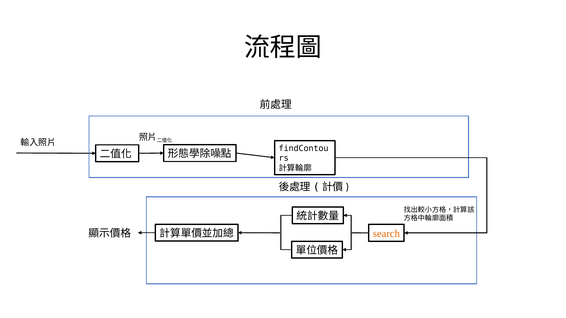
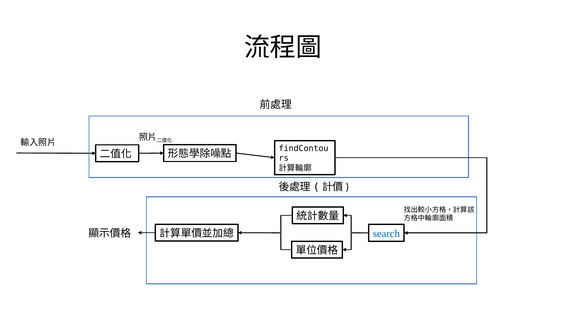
search colour: orange -> blue
